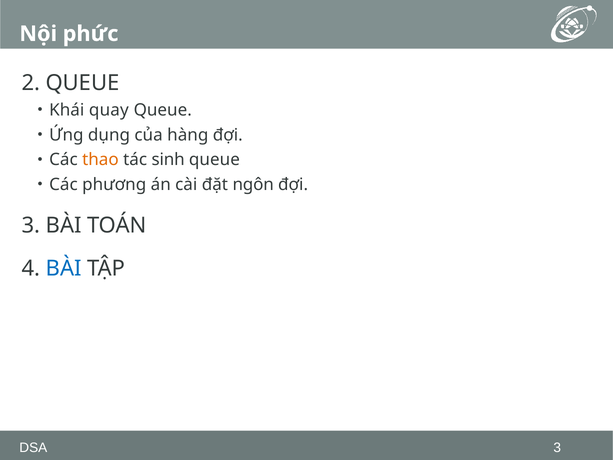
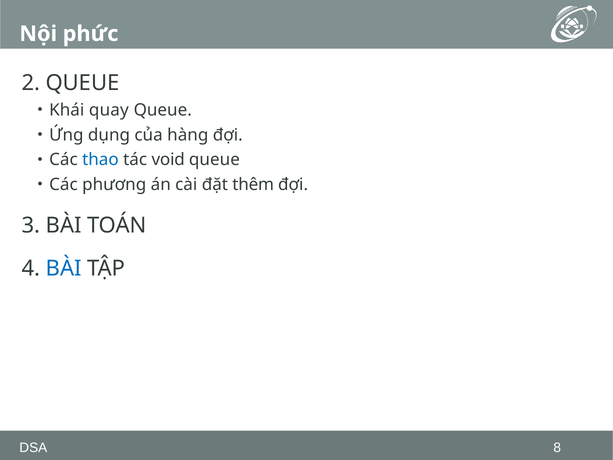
thao colour: orange -> blue
sinh: sinh -> void
ngôn: ngôn -> thêm
DSA 3: 3 -> 8
